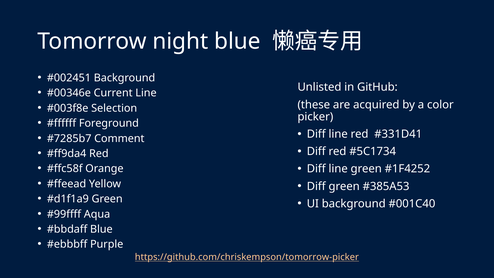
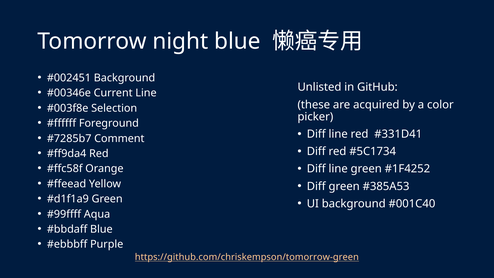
https://github.com/chriskempson/tomorrow-picker: https://github.com/chriskempson/tomorrow-picker -> https://github.com/chriskempson/tomorrow-green
